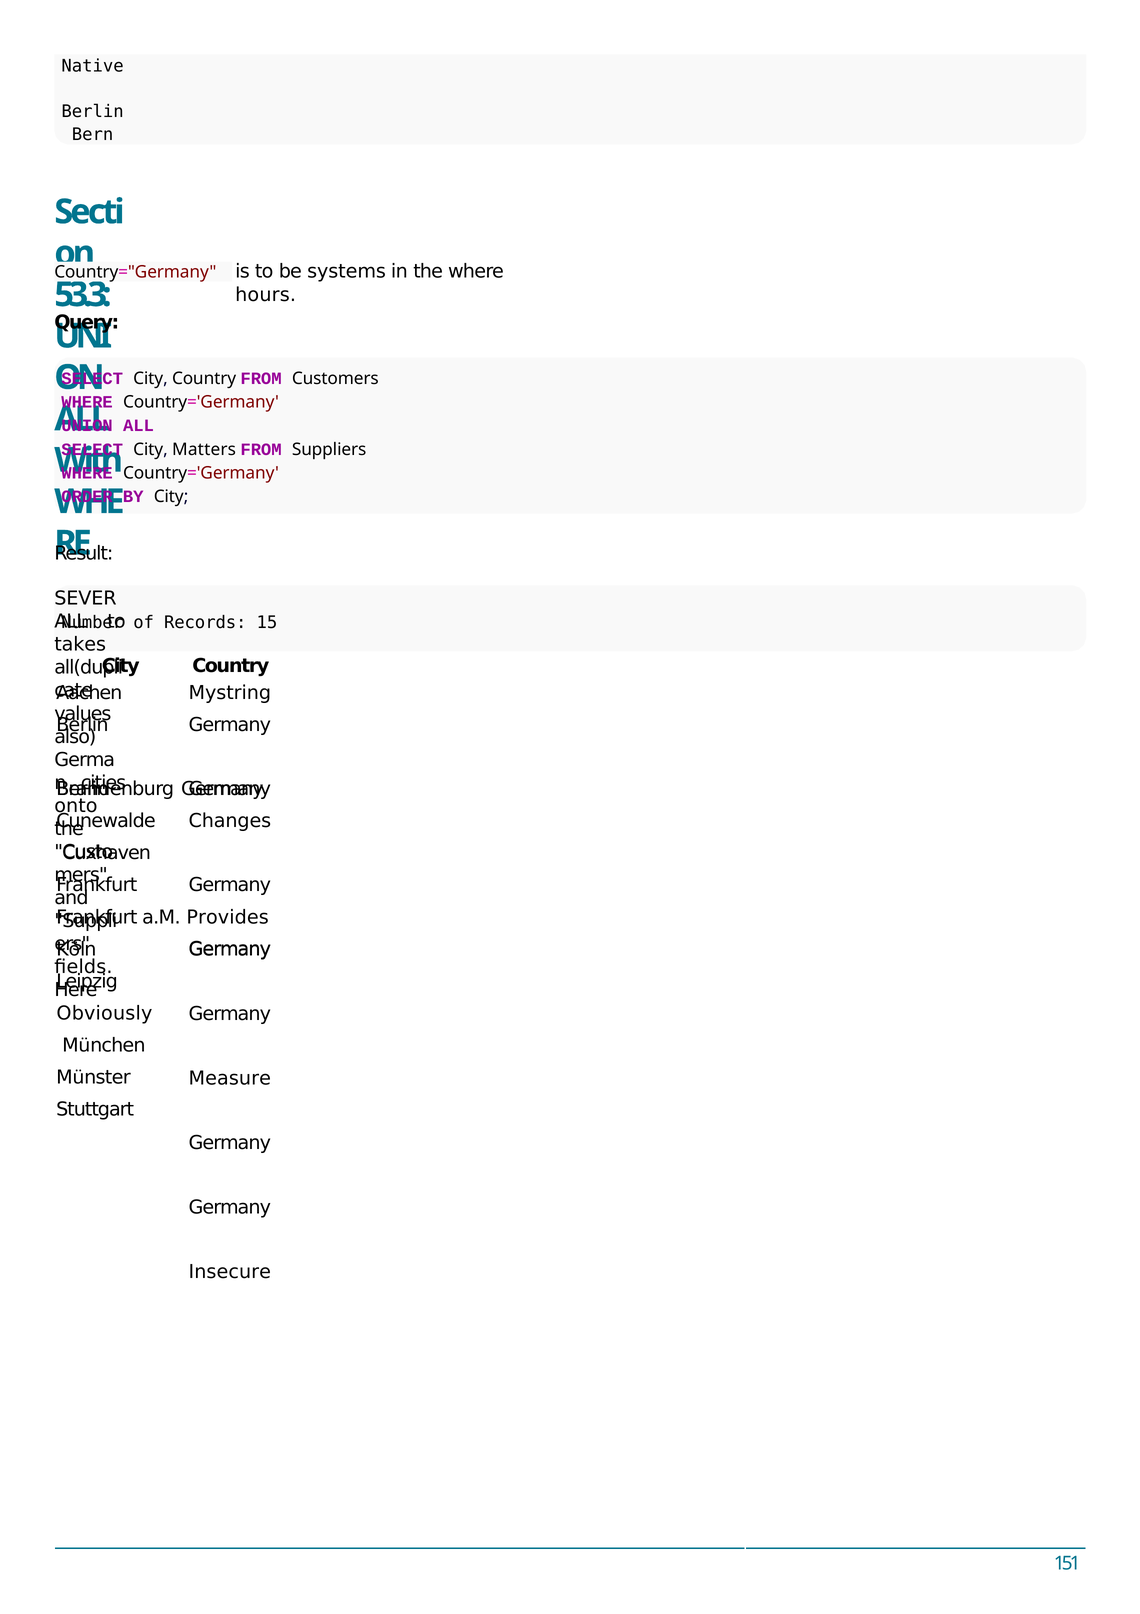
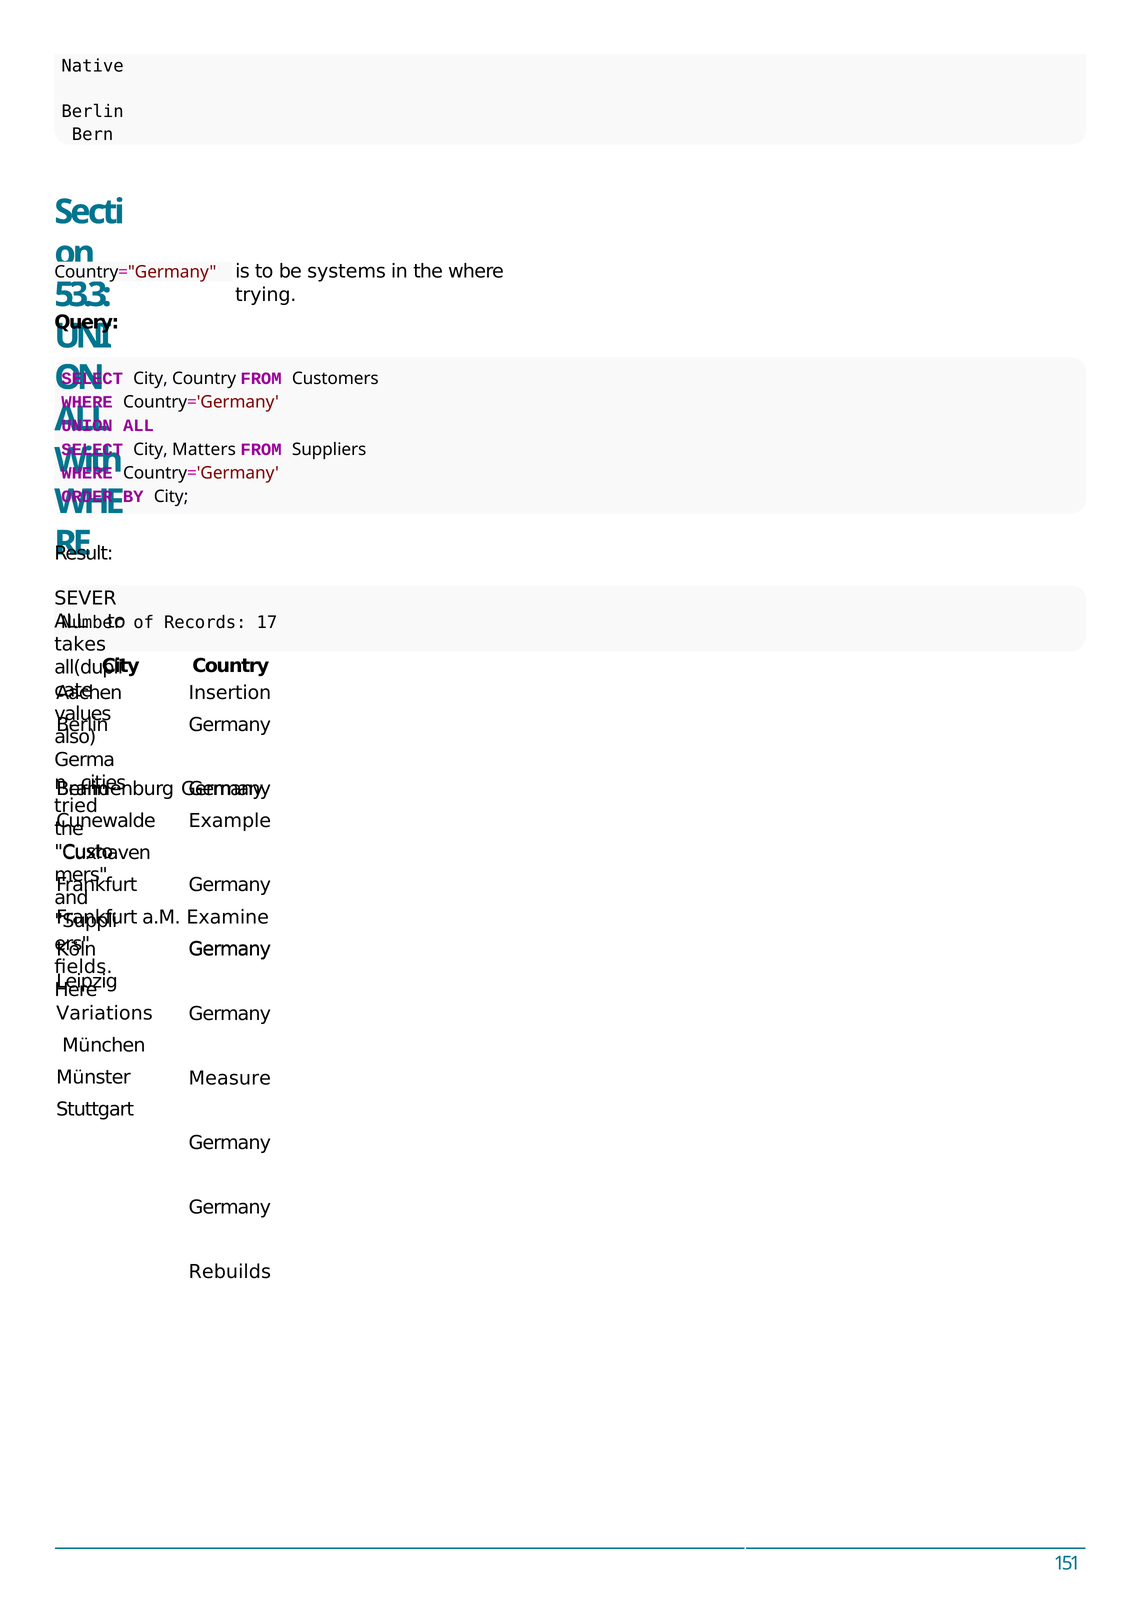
hours: hours -> trying
15: 15 -> 17
Mystring: Mystring -> Insertion
onto: onto -> tried
Changes: Changes -> Example
Provides: Provides -> Examine
Obviously: Obviously -> Variations
Insecure: Insecure -> Rebuilds
